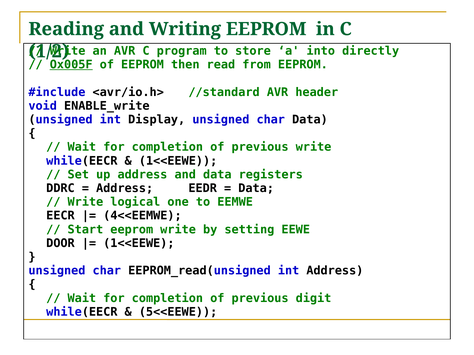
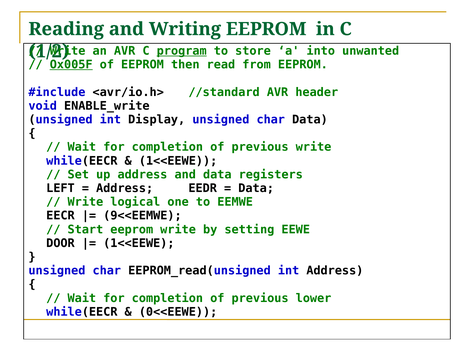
program underline: none -> present
directly: directly -> unwanted
DDRC: DDRC -> LEFT
4<<EEMWE: 4<<EEMWE -> 9<<EEMWE
digit: digit -> lower
5<<EEWE: 5<<EEWE -> 0<<EEWE
